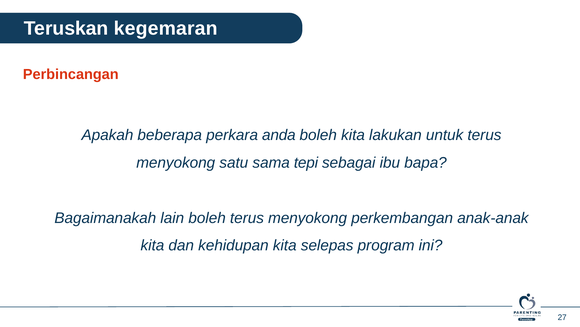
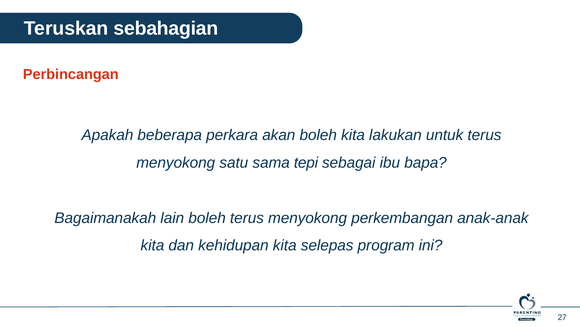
kegemaran: kegemaran -> sebahagian
anda: anda -> akan
